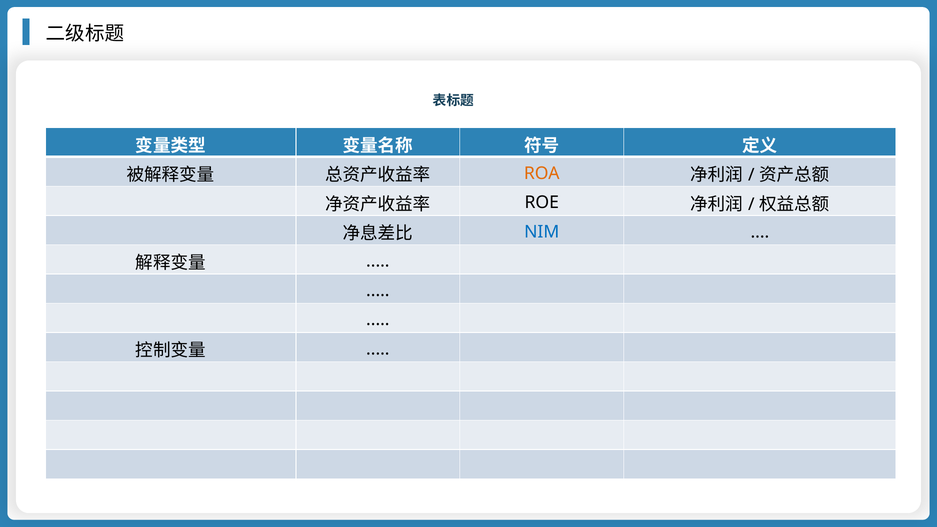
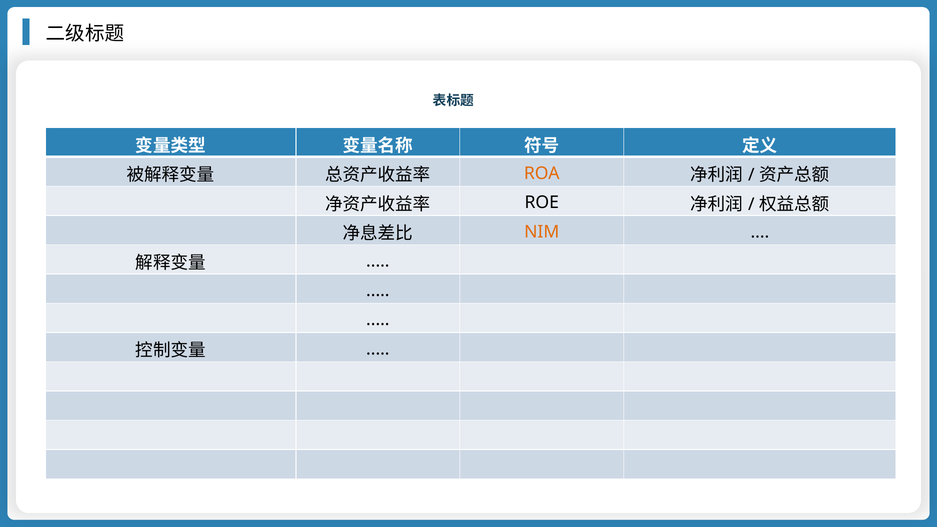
NIM colour: blue -> orange
